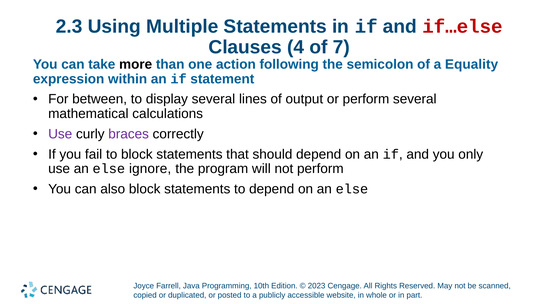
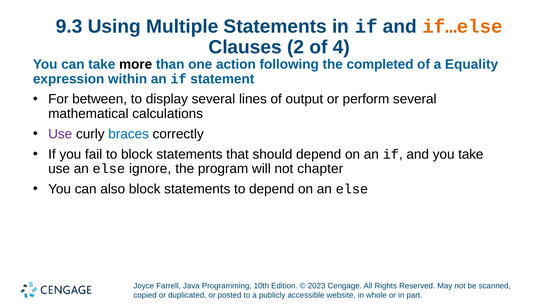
2.3: 2.3 -> 9.3
if…else colour: red -> orange
4: 4 -> 2
7: 7 -> 4
semicolon: semicolon -> completed
braces colour: purple -> blue
you only: only -> take
not perform: perform -> chapter
